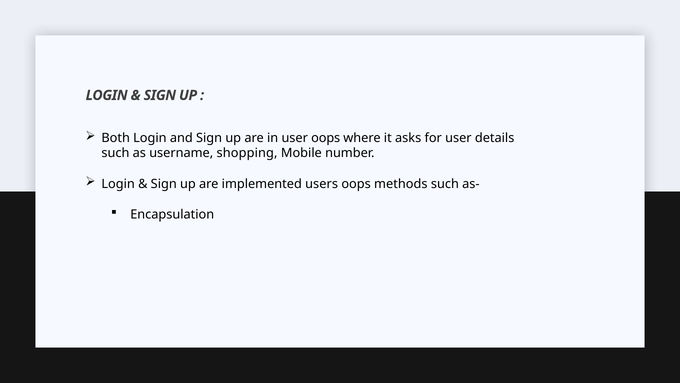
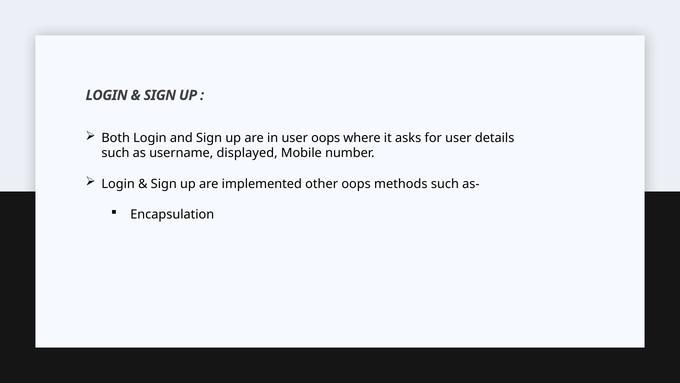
shopping: shopping -> displayed
users: users -> other
